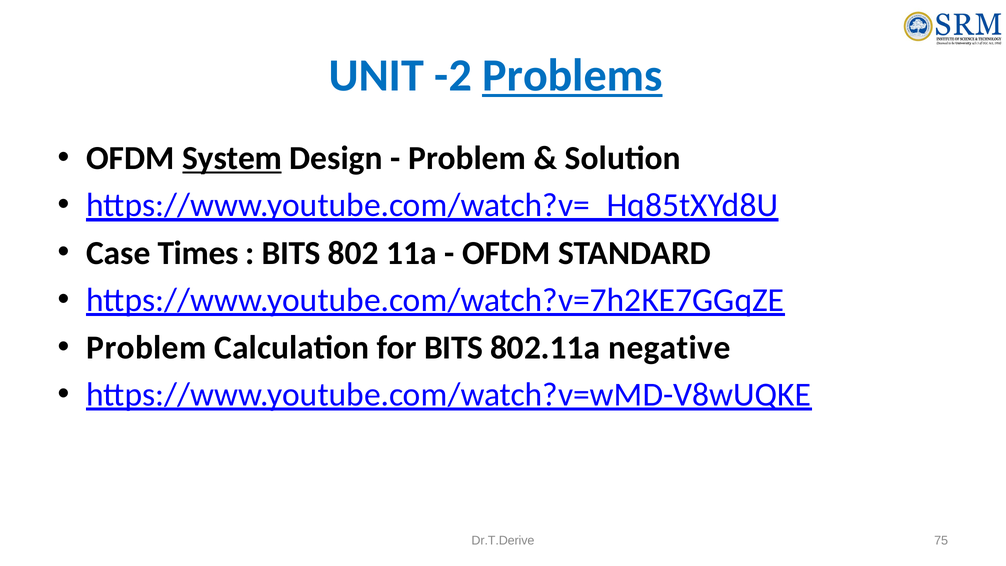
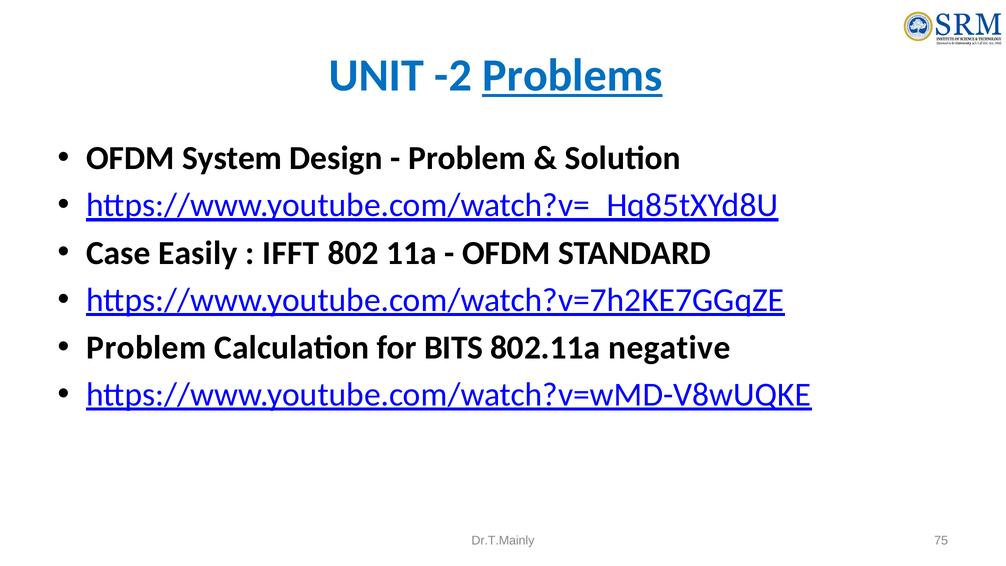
System underline: present -> none
Times: Times -> Easily
BITS at (291, 253): BITS -> IFFT
Dr.T.Derive: Dr.T.Derive -> Dr.T.Mainly
